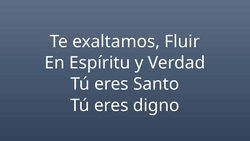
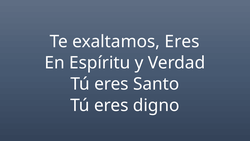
exaltamos Fluir: Fluir -> Eres
